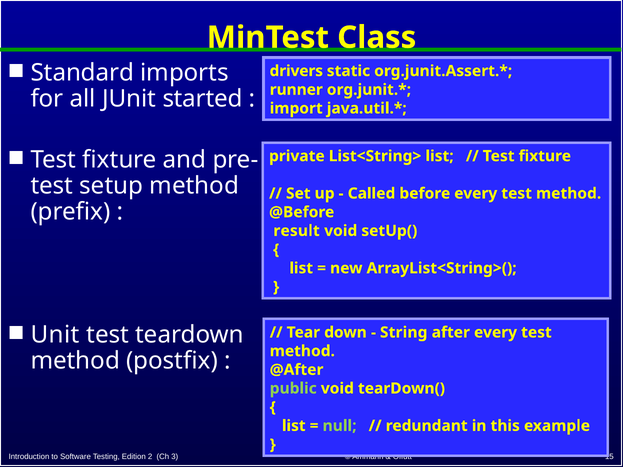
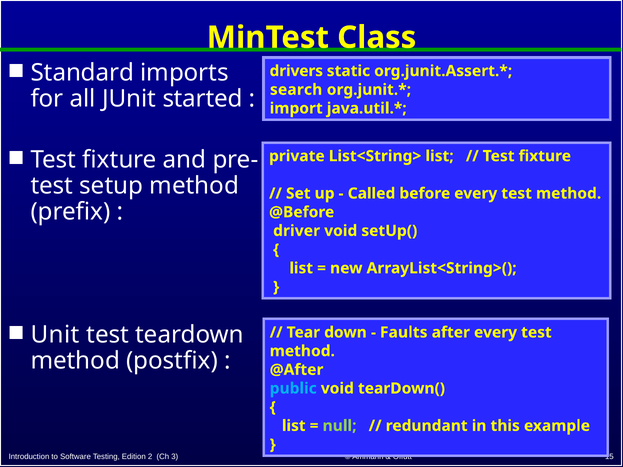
runner: runner -> search
result: result -> driver
String: String -> Faults
public colour: light green -> light blue
